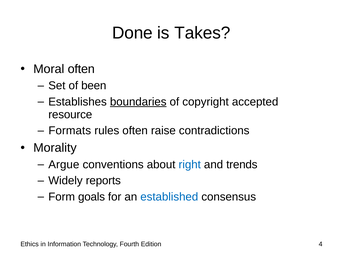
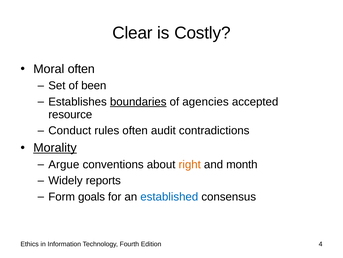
Done: Done -> Clear
Takes: Takes -> Costly
copyright: copyright -> agencies
Formats: Formats -> Conduct
raise: raise -> audit
Morality underline: none -> present
right colour: blue -> orange
trends: trends -> month
